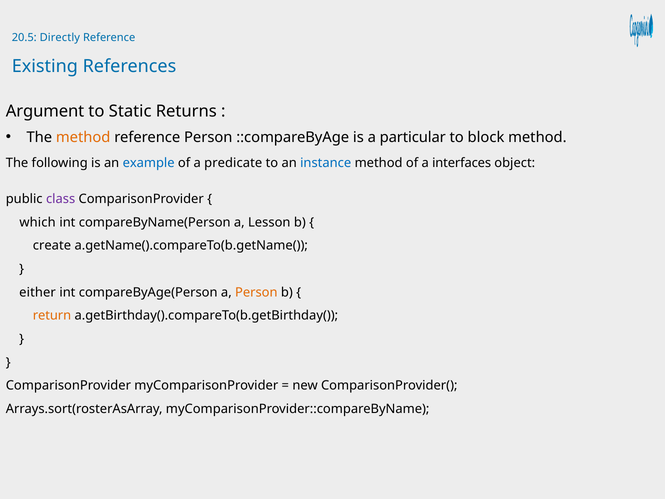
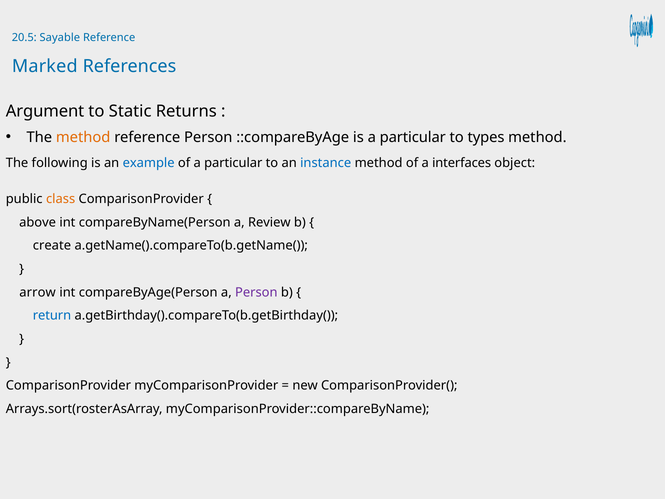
Directly: Directly -> Sayable
Existing: Existing -> Marked
block: block -> types
of a predicate: predicate -> particular
class colour: purple -> orange
which: which -> above
Lesson: Lesson -> Review
either: either -> arrow
Person at (256, 292) colour: orange -> purple
return colour: orange -> blue
